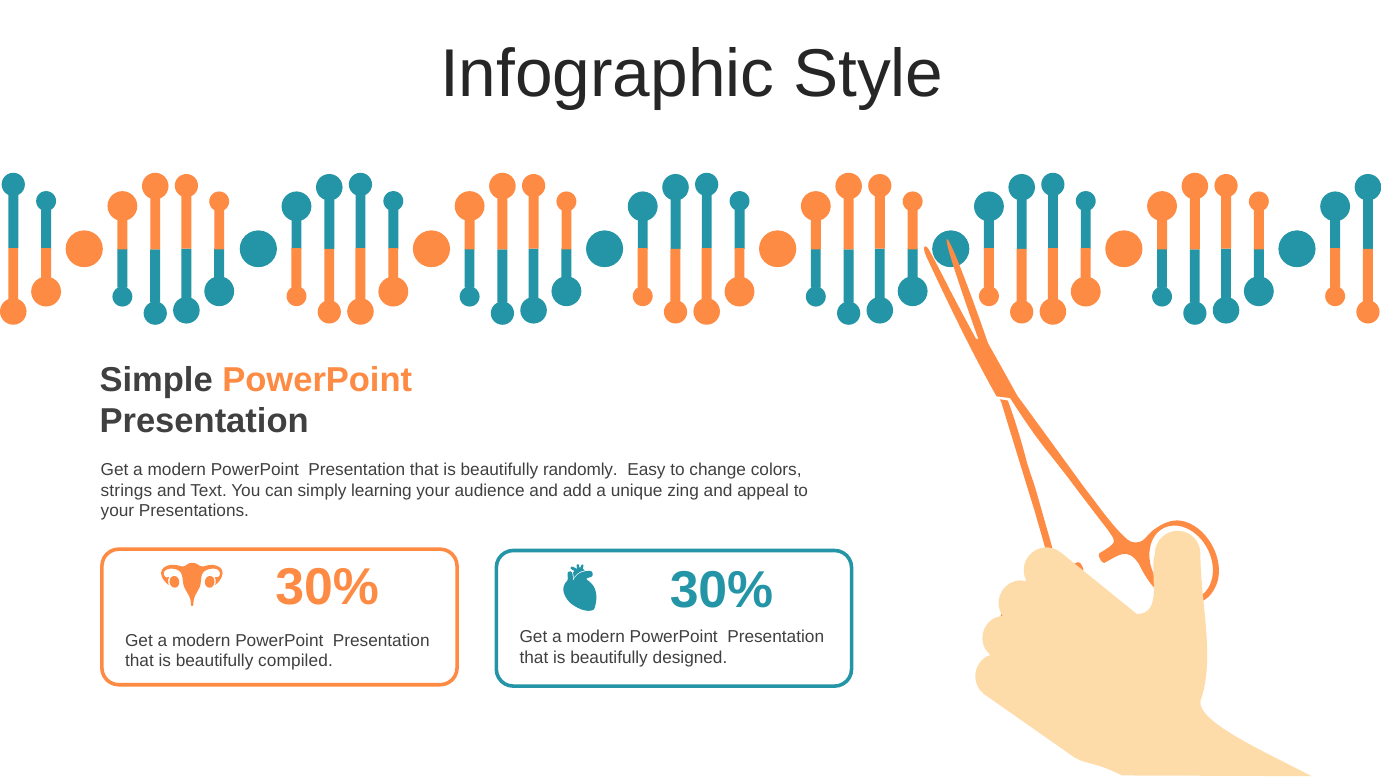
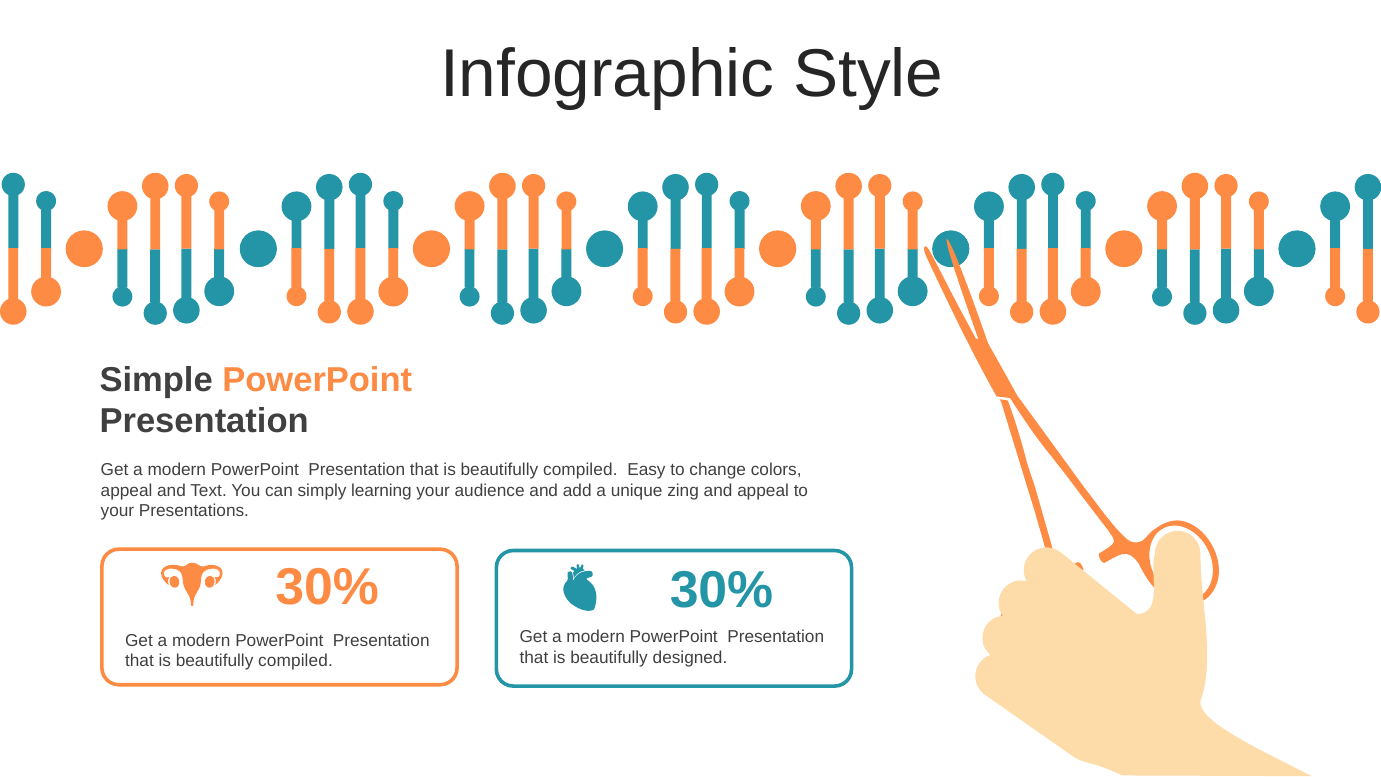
randomly at (580, 470): randomly -> compiled
strings at (126, 490): strings -> appeal
